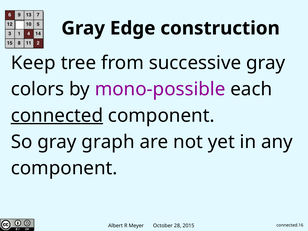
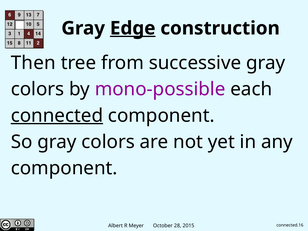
Edge underline: none -> present
Keep: Keep -> Then
So gray graph: graph -> colors
